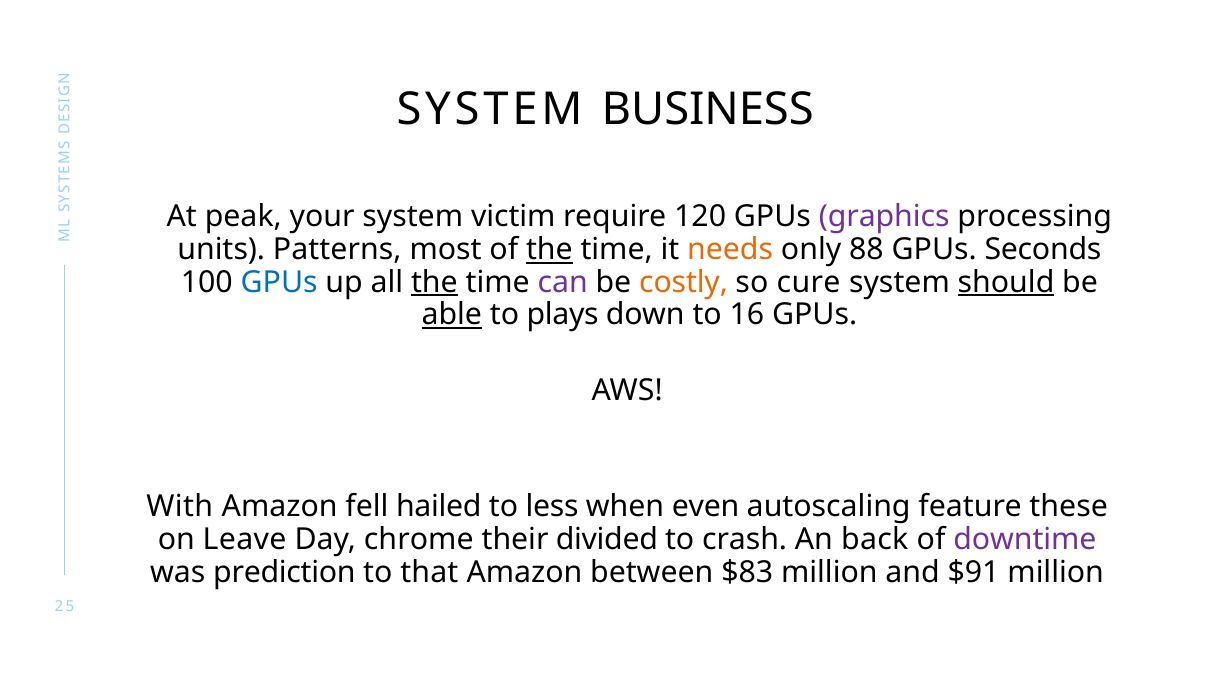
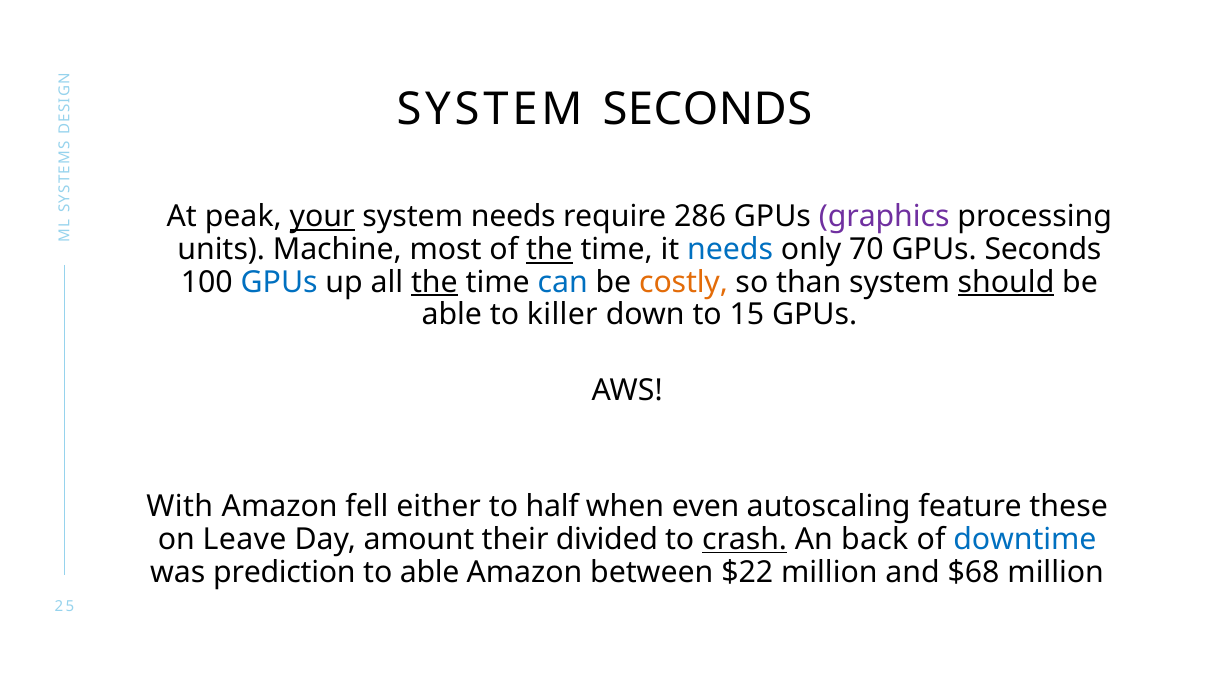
SYSTEM BUSINESS: BUSINESS -> SECONDS
your underline: none -> present
system victim: victim -> needs
120: 120 -> 286
Patterns: Patterns -> Machine
needs at (730, 250) colour: orange -> blue
88: 88 -> 70
can colour: purple -> blue
cure: cure -> than
able at (452, 315) underline: present -> none
plays: plays -> killer
16: 16 -> 15
hailed: hailed -> either
less: less -> half
chrome: chrome -> amount
crash underline: none -> present
downtime colour: purple -> blue
to that: that -> able
$83: $83 -> $22
$91: $91 -> $68
